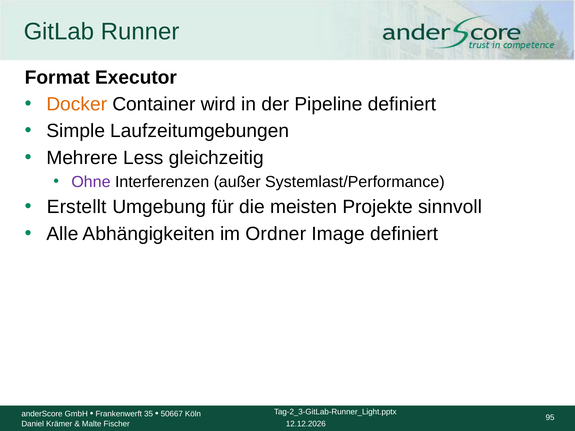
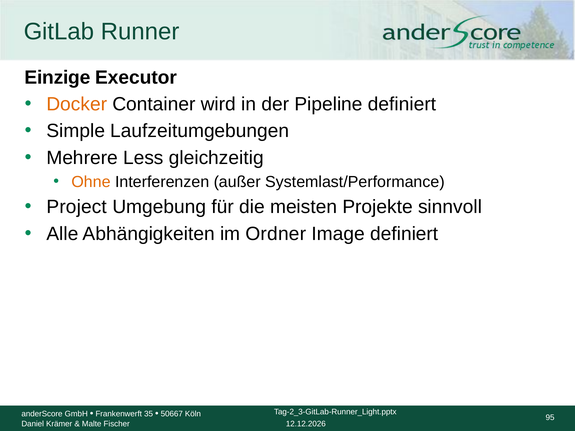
Format: Format -> Einzige
Ohne colour: purple -> orange
Erstellt: Erstellt -> Project
